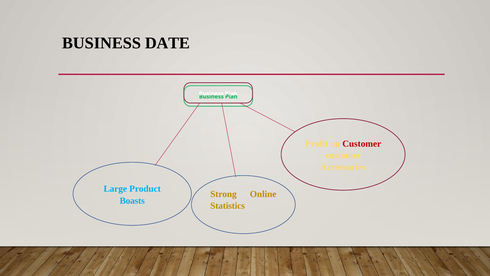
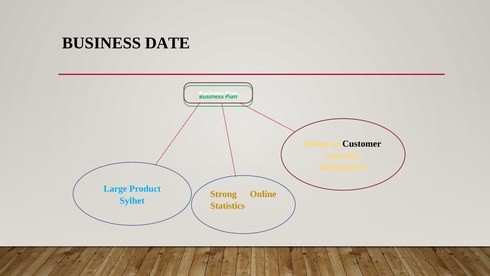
Profit: Profit -> Doing
Customer at (362, 143) colour: red -> black
Accessories: Accessories -> Bangladesh
Boasts: Boasts -> Sylhet
